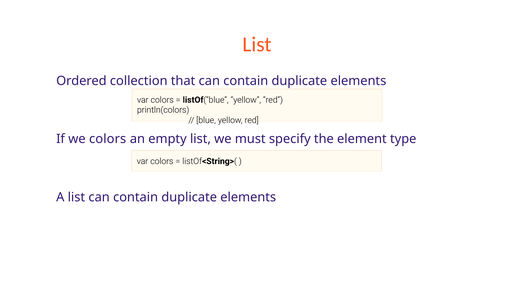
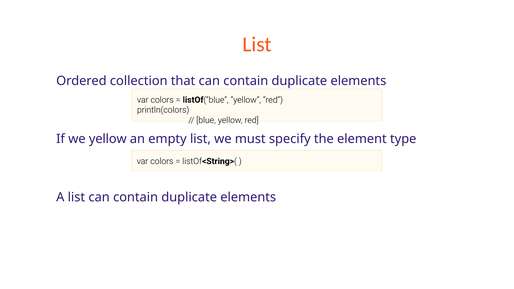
we colors: colors -> yellow
